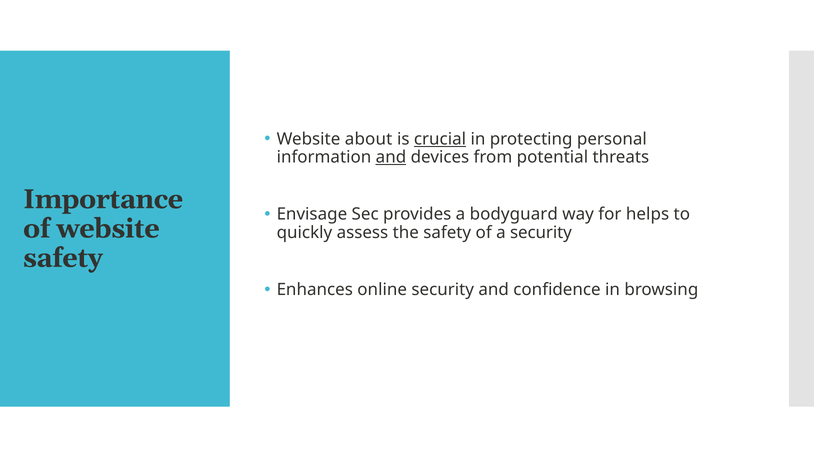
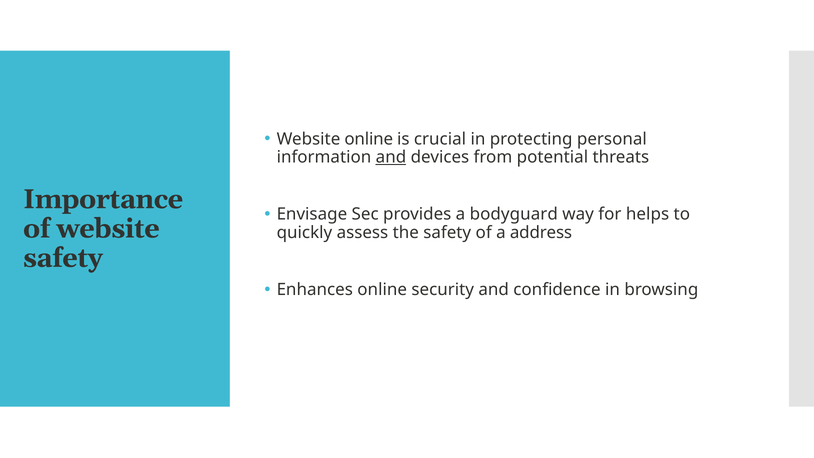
Website about: about -> online
crucial underline: present -> none
a security: security -> address
